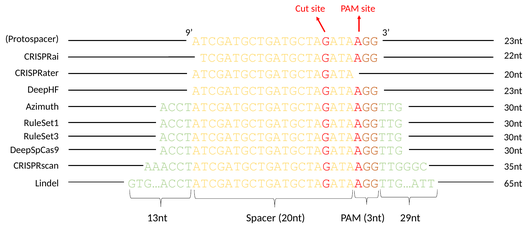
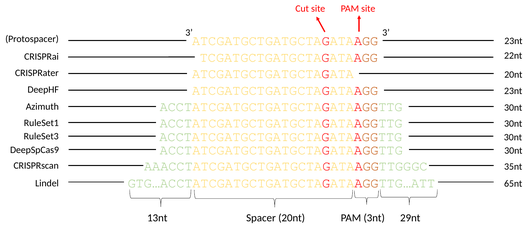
9 at (189, 33): 9 -> 3
